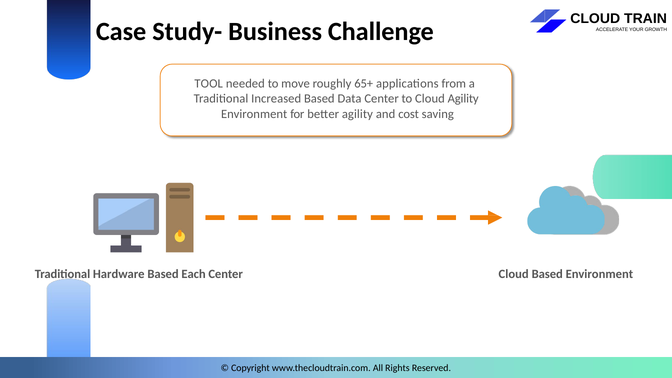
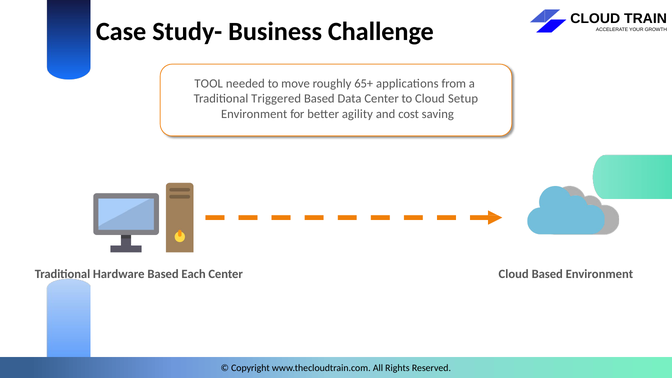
Increased: Increased -> Triggered
Cloud Agility: Agility -> Setup
